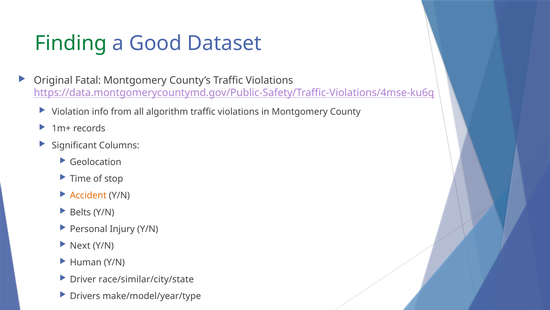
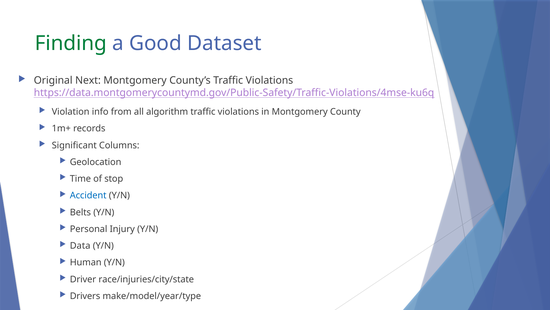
Fatal: Fatal -> Next
Accident colour: orange -> blue
Next: Next -> Data
race/similar/city/state: race/similar/city/state -> race/injuries/city/state
